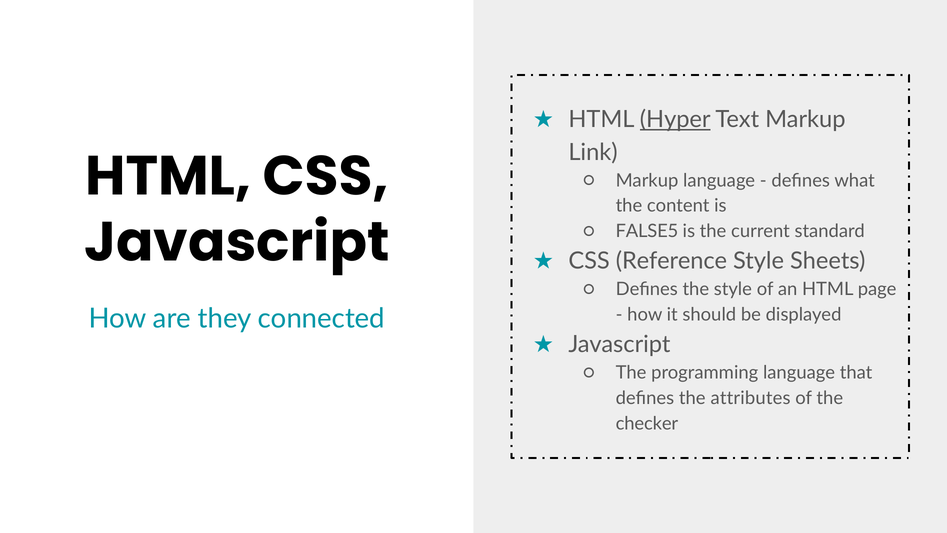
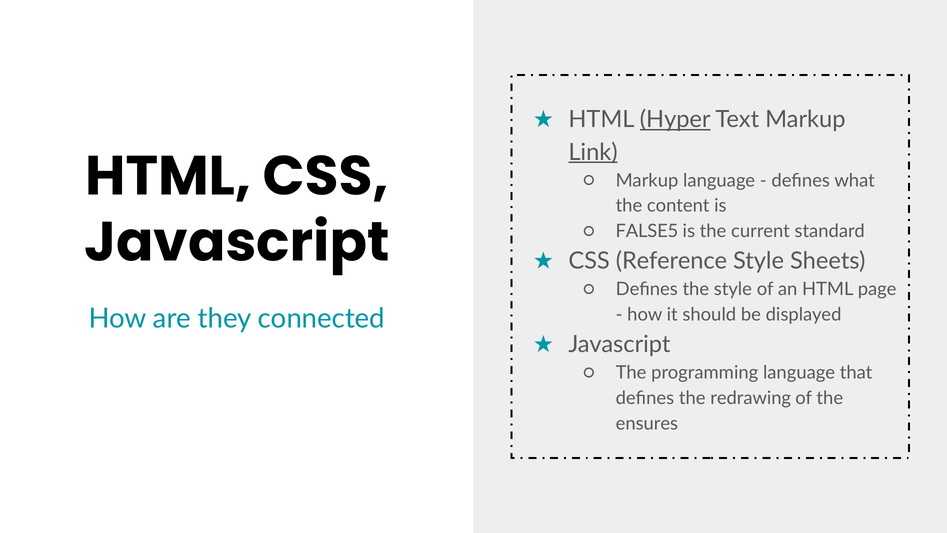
Link underline: none -> present
attributes: attributes -> redrawing
checker: checker -> ensures
